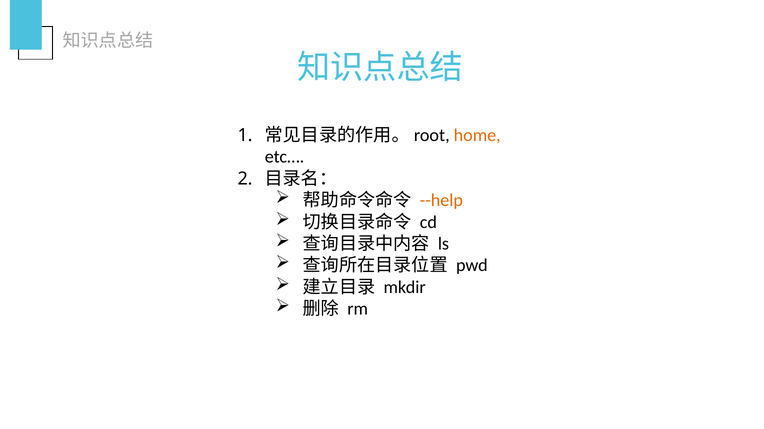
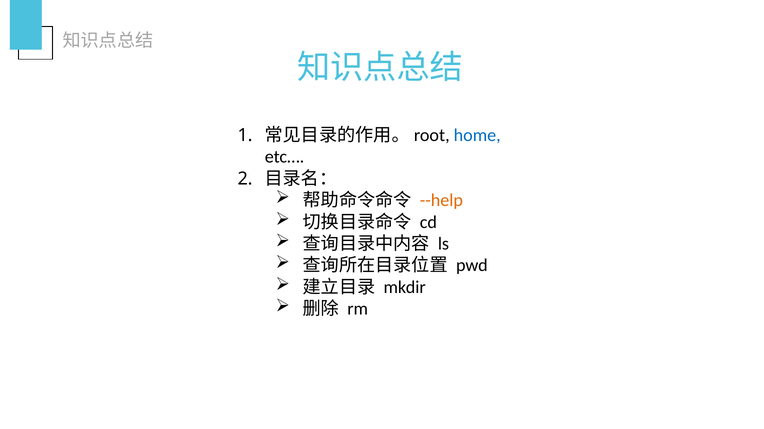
home colour: orange -> blue
